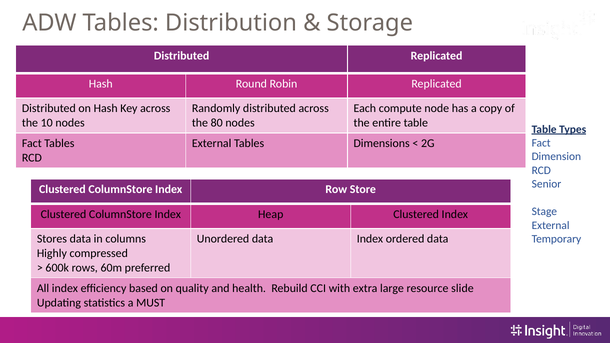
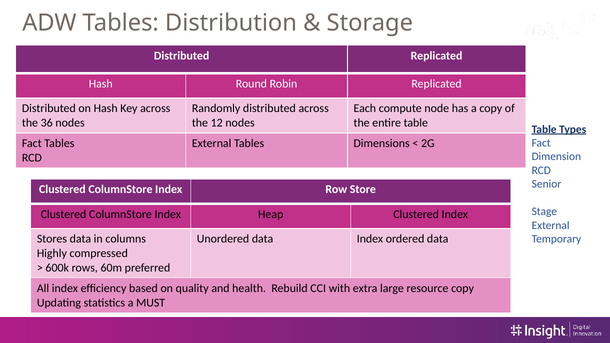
10: 10 -> 36
80: 80 -> 12
resource slide: slide -> copy
